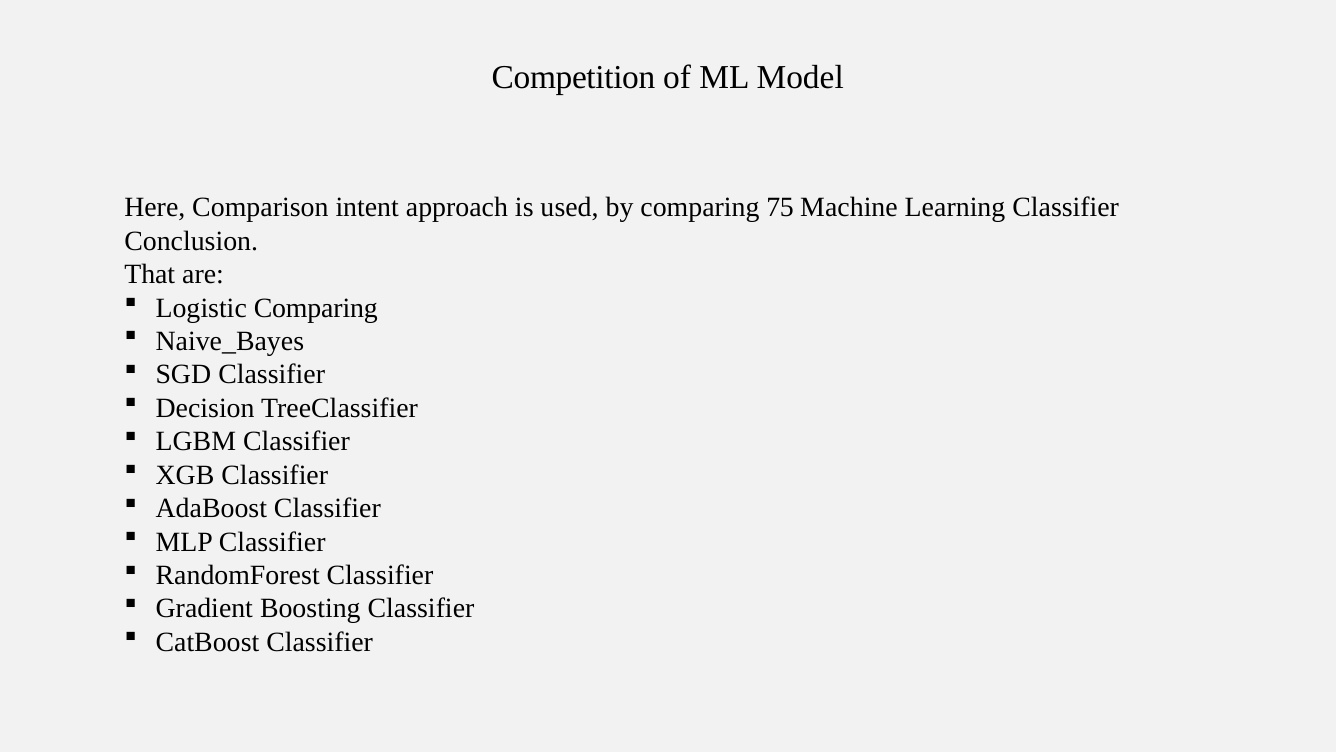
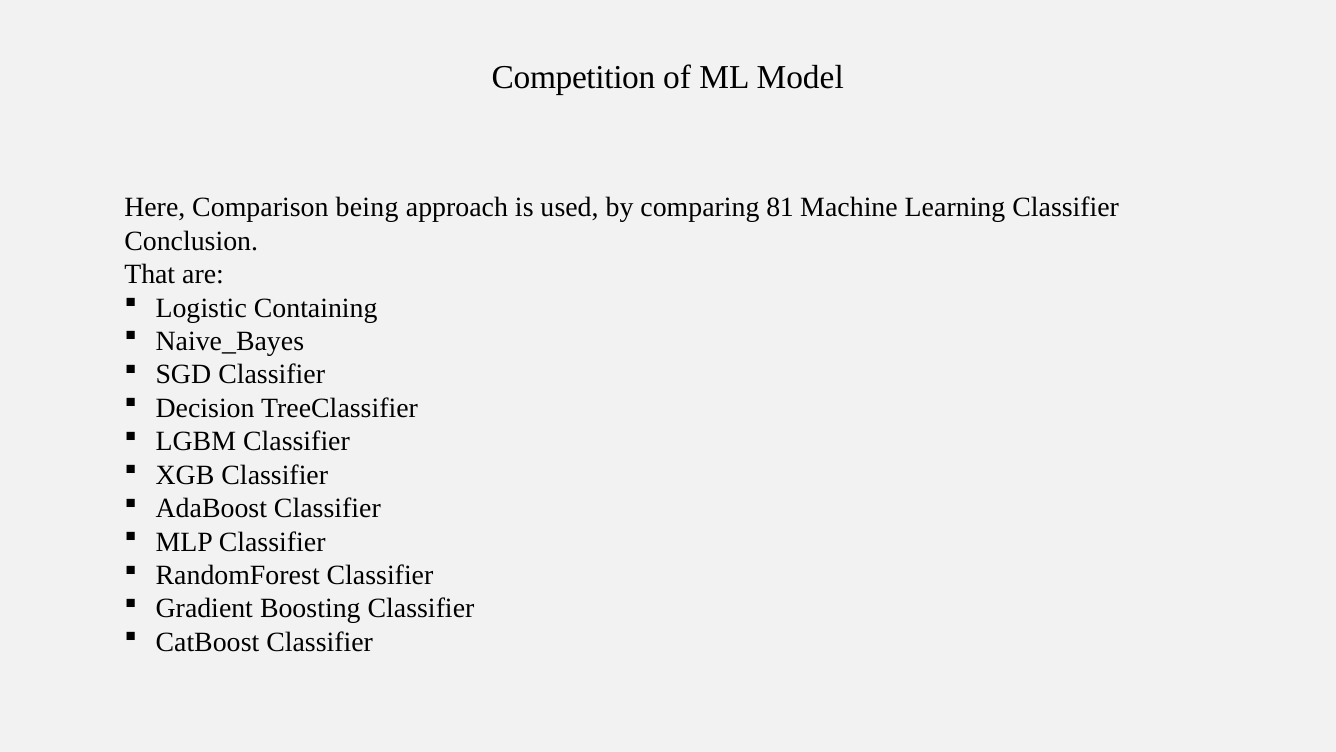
intent: intent -> being
75: 75 -> 81
Logistic Comparing: Comparing -> Containing
